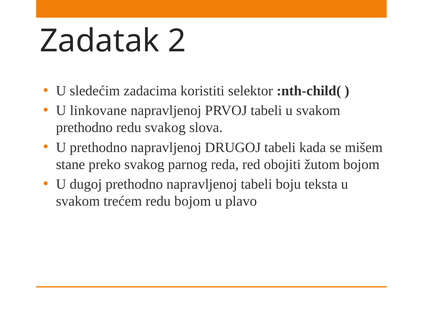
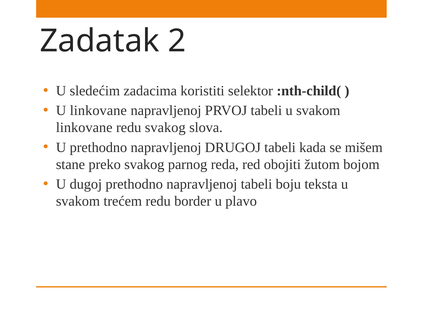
prethodno at (84, 128): prethodno -> linkovane
redu bojom: bojom -> border
